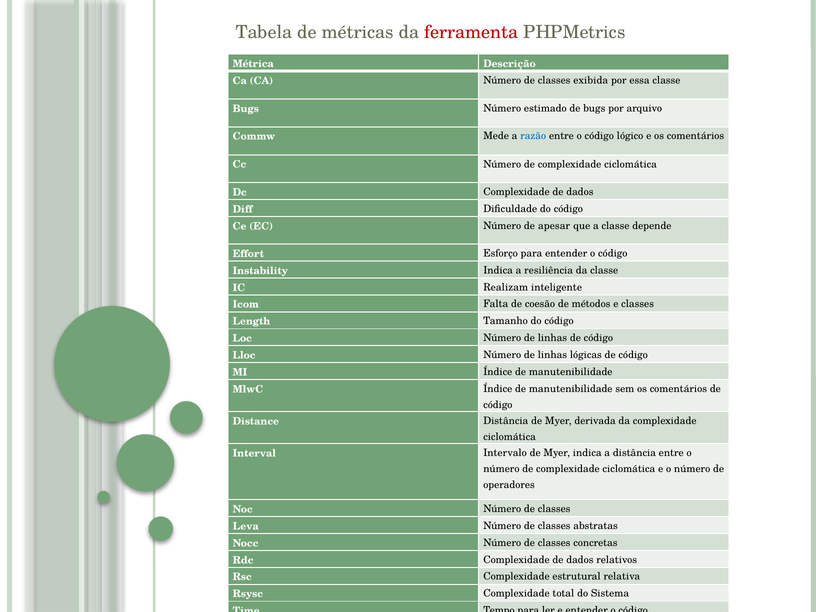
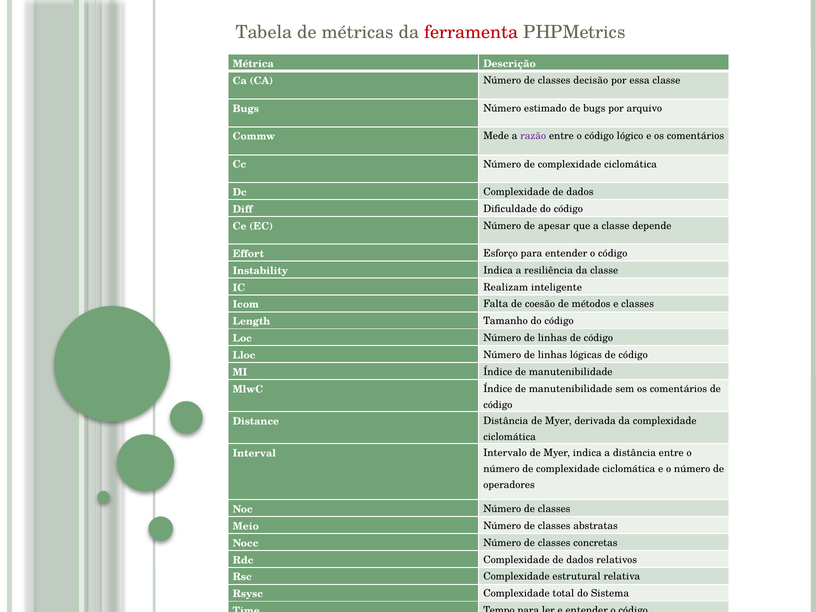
exibida: exibida -> decisão
razão colour: blue -> purple
Leva: Leva -> Meio
